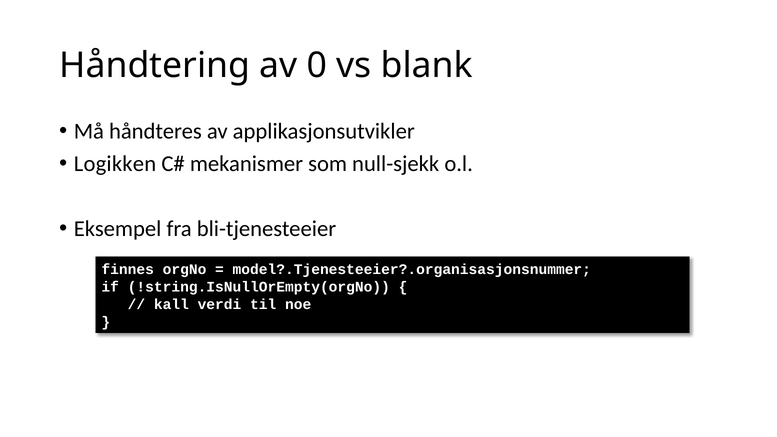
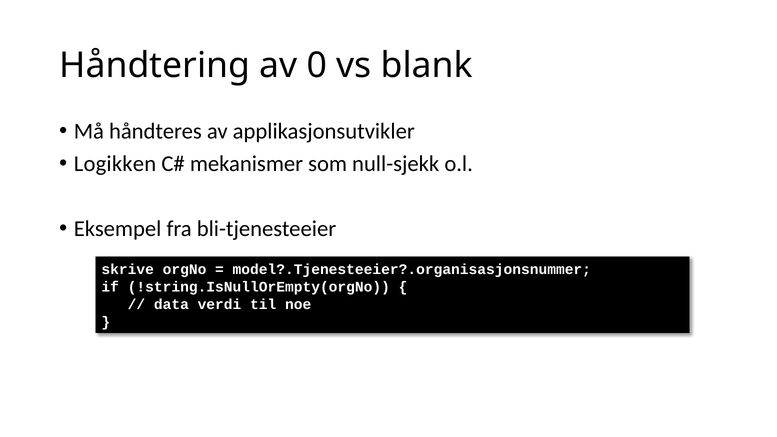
finnes: finnes -> skrive
kall: kall -> data
